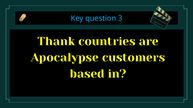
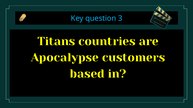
Thank: Thank -> Titans
